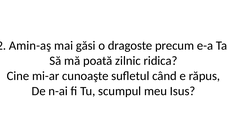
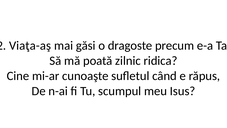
Amin-aş: Amin-aş -> Viaţa-aş
